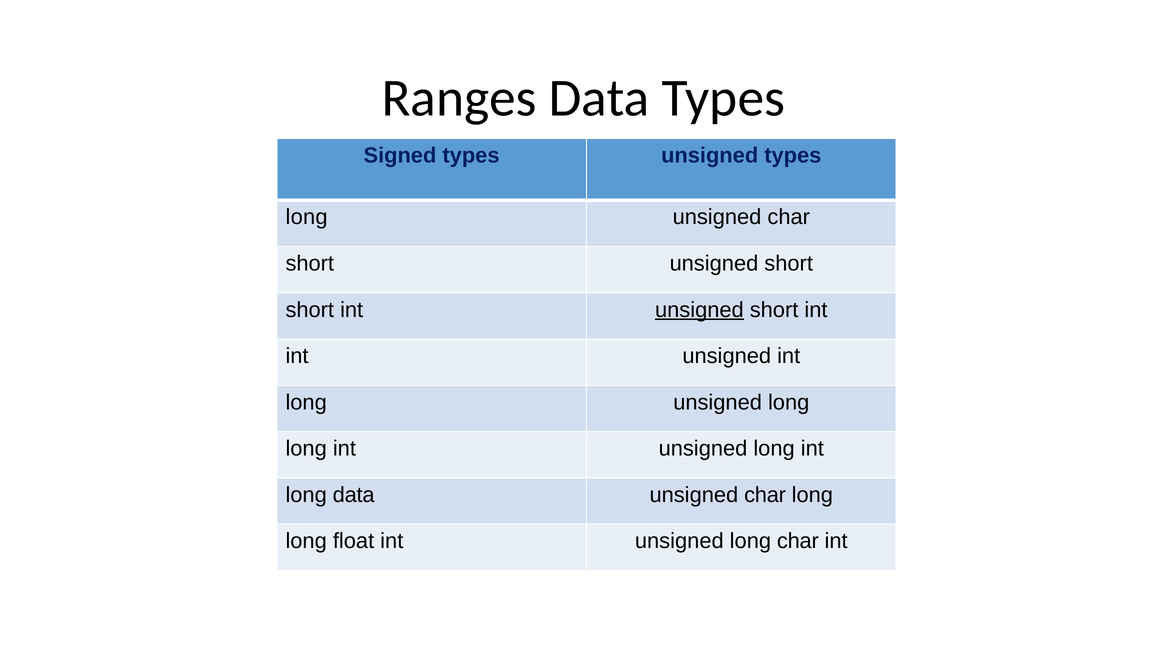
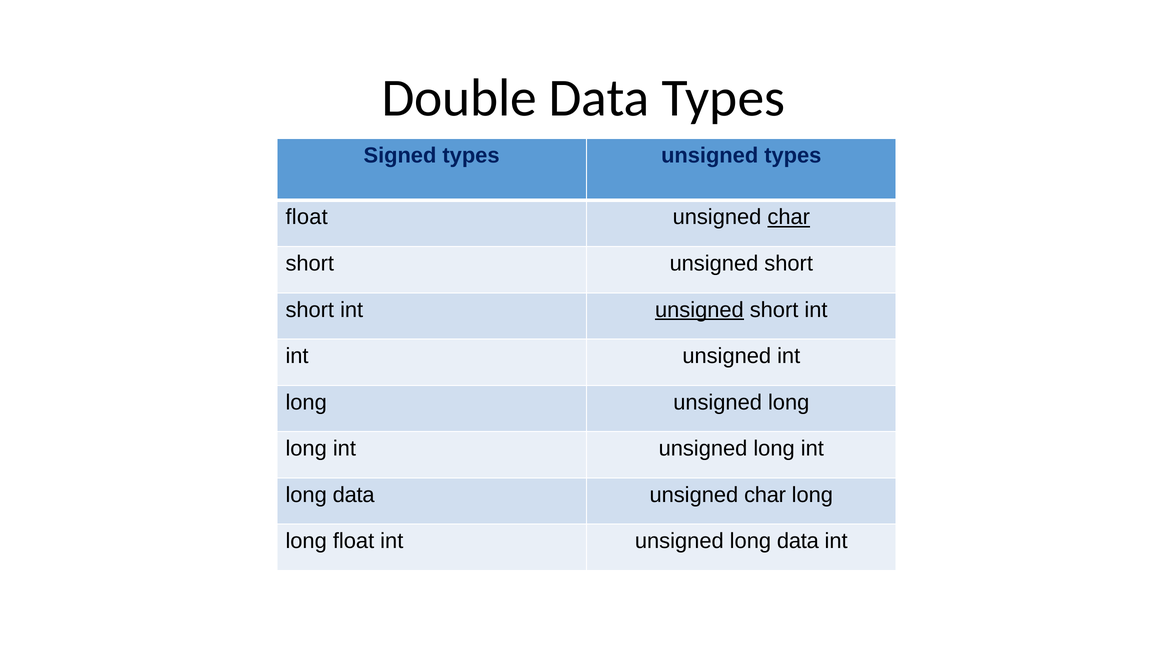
Ranges: Ranges -> Double
long at (307, 217): long -> float
char at (789, 217) underline: none -> present
unsigned long char: char -> data
